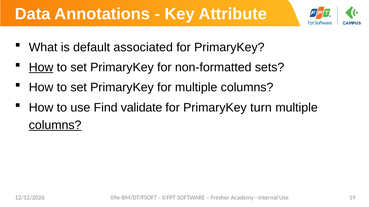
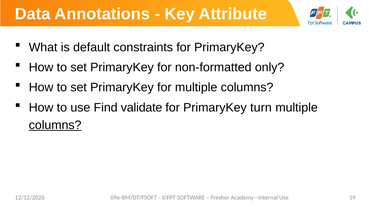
associated: associated -> constraints
How at (41, 68) underline: present -> none
sets: sets -> only
